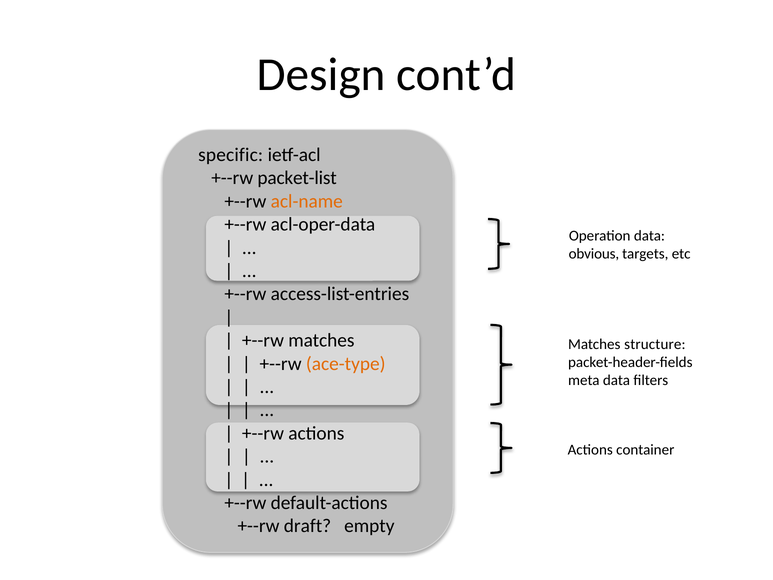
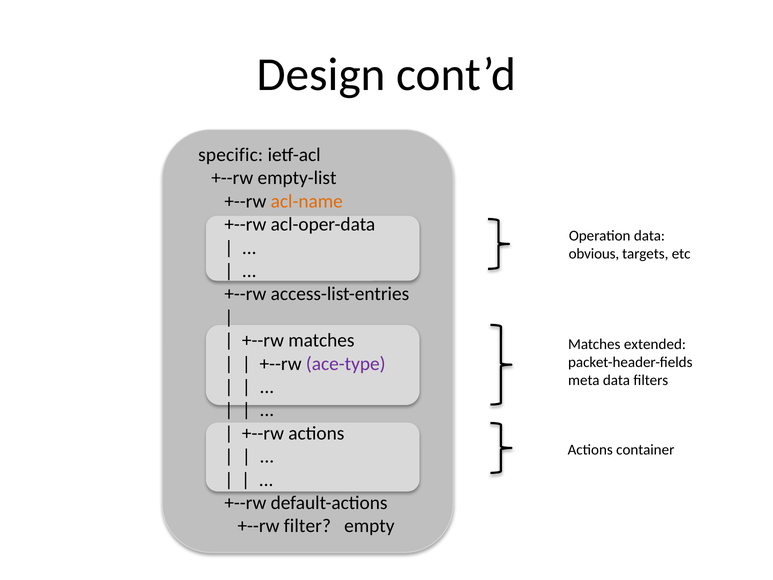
packet-list: packet-list -> empty-list
structure: structure -> extended
ace-type colour: orange -> purple
draft: draft -> filter
